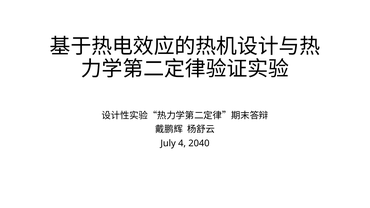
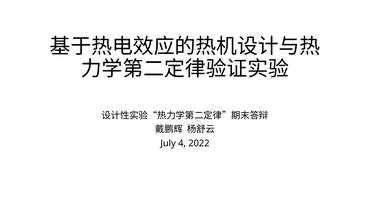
2040: 2040 -> 2022
